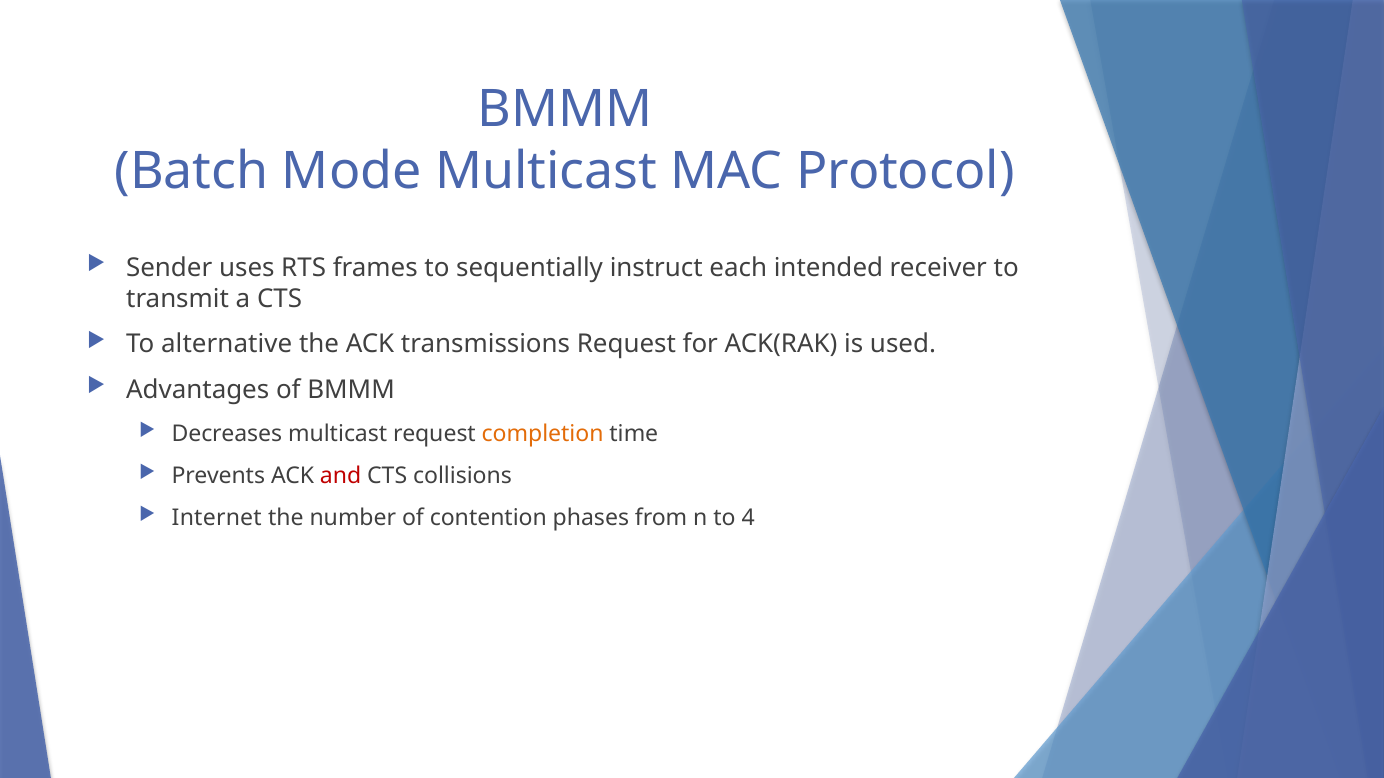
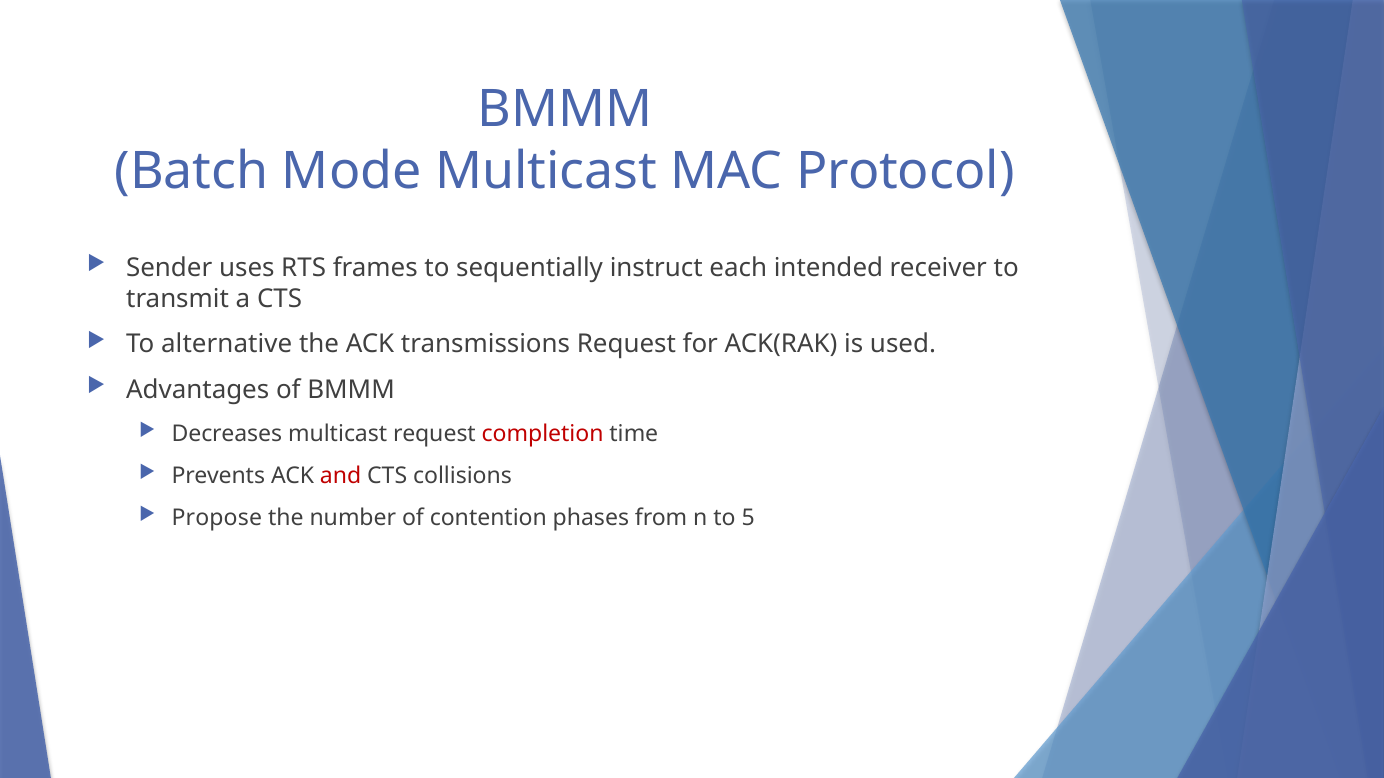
completion colour: orange -> red
Internet: Internet -> Propose
4: 4 -> 5
